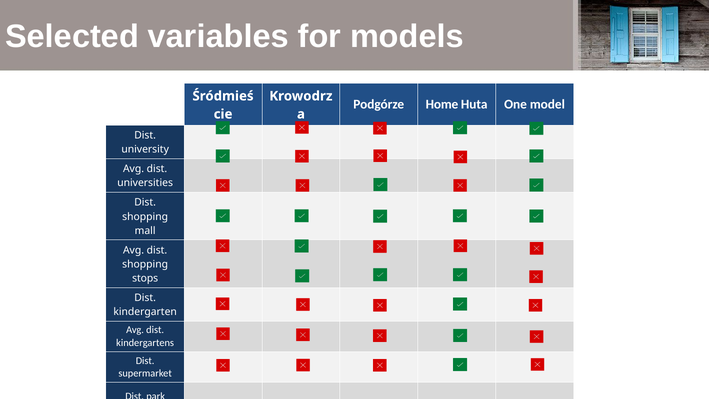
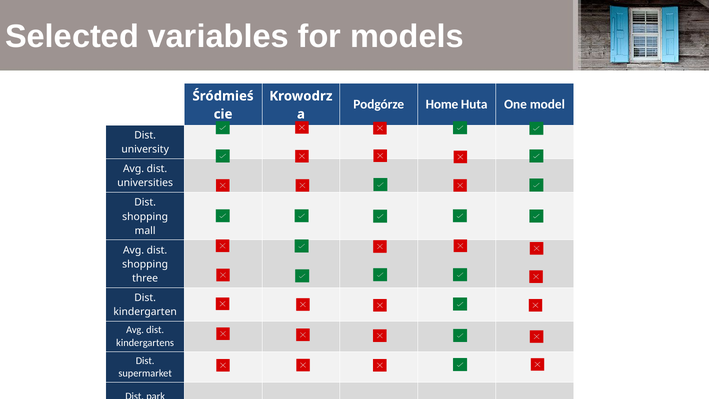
stops at (145, 278): stops -> three
